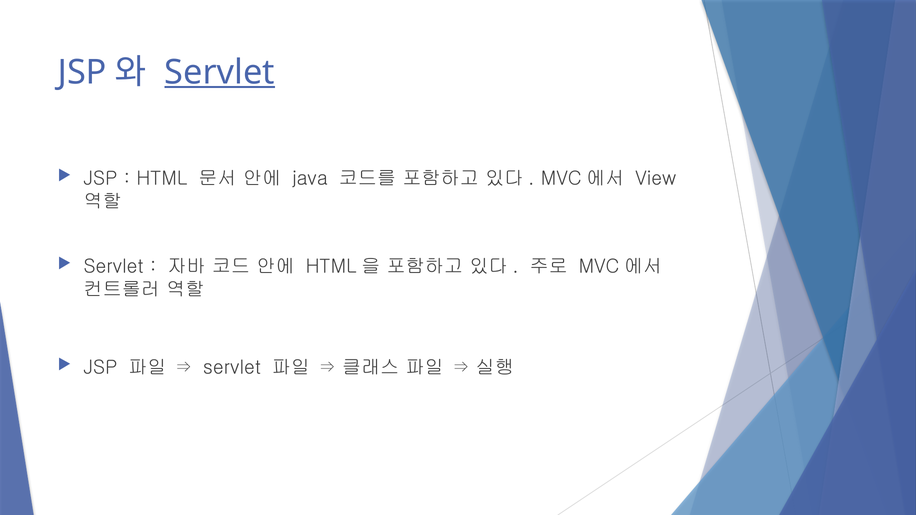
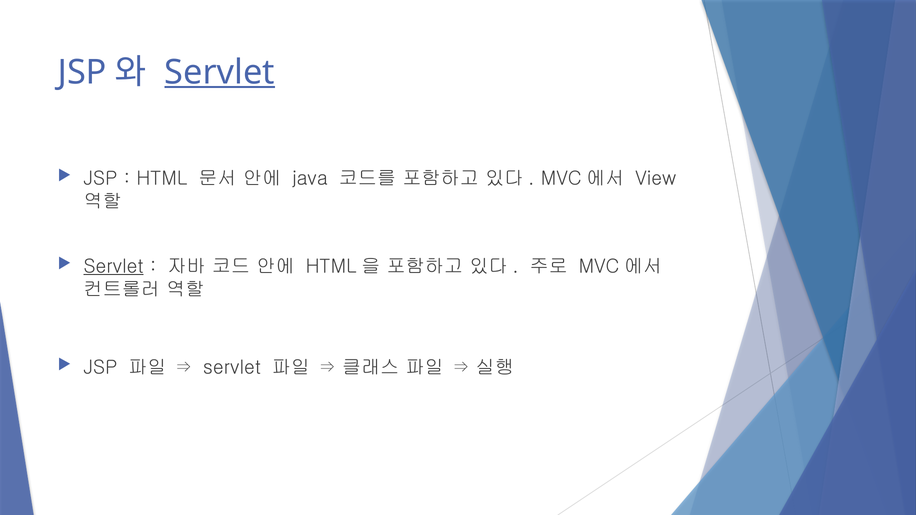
Servlet at (114, 266) underline: none -> present
